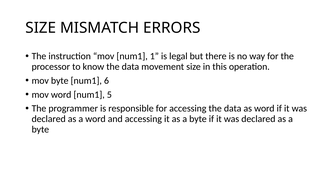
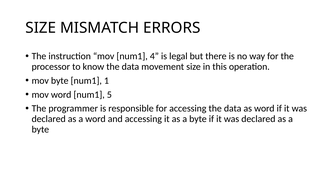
1: 1 -> 4
6: 6 -> 1
